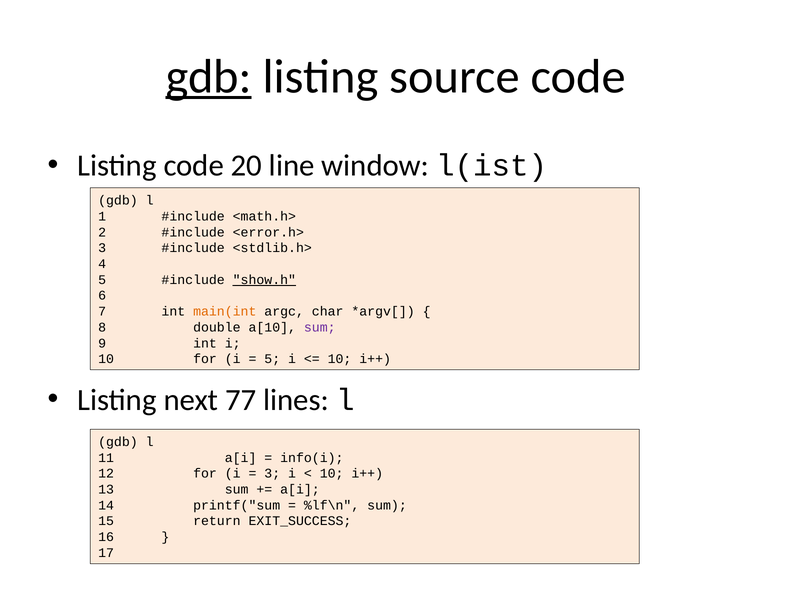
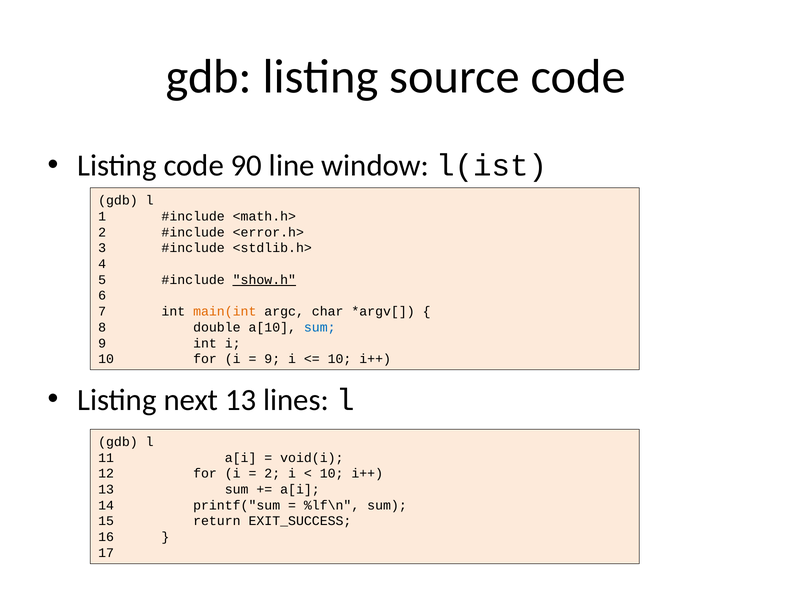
gdb at (209, 77) underline: present -> none
20: 20 -> 90
sum at (320, 327) colour: purple -> blue
5 at (272, 359): 5 -> 9
next 77: 77 -> 13
info(i: info(i -> void(i
3 at (272, 474): 3 -> 2
